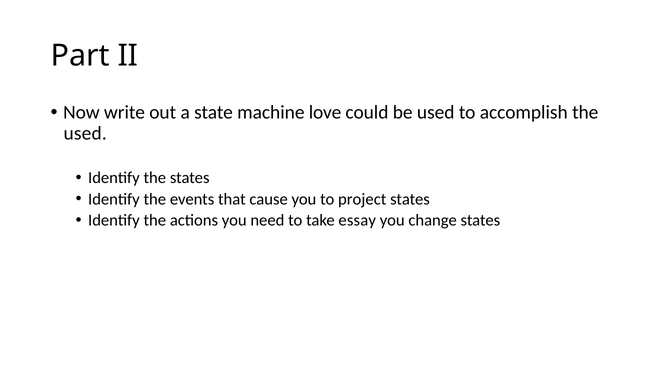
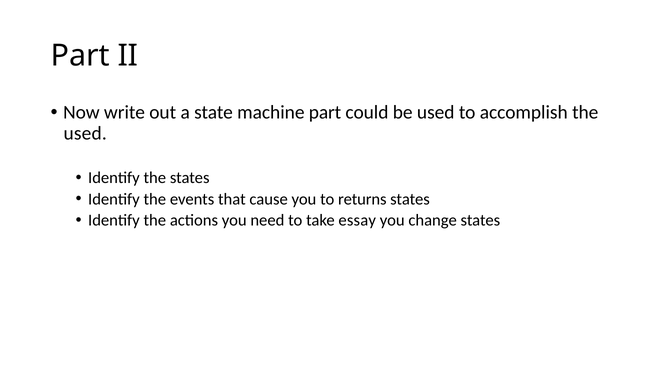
machine love: love -> part
project: project -> returns
